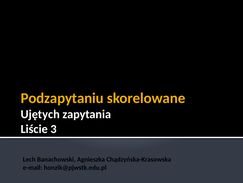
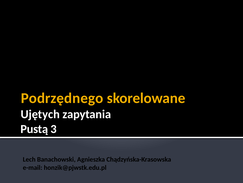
Podzapytaniu: Podzapytaniu -> Podrzędnego
Liście: Liście -> Pustą
